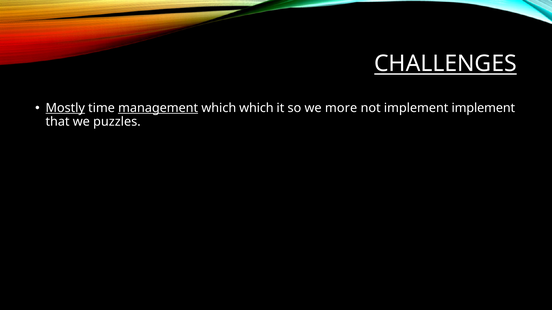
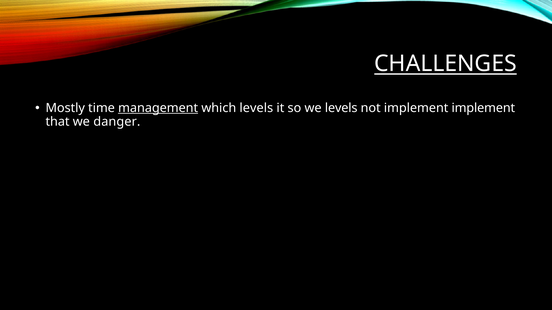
Mostly underline: present -> none
which which: which -> levels
we more: more -> levels
puzzles: puzzles -> danger
